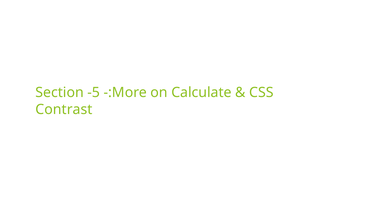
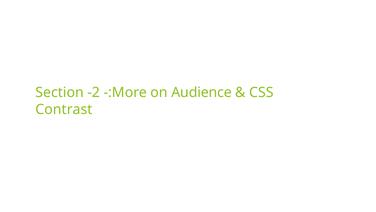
-5: -5 -> -2
Calculate: Calculate -> Audience
